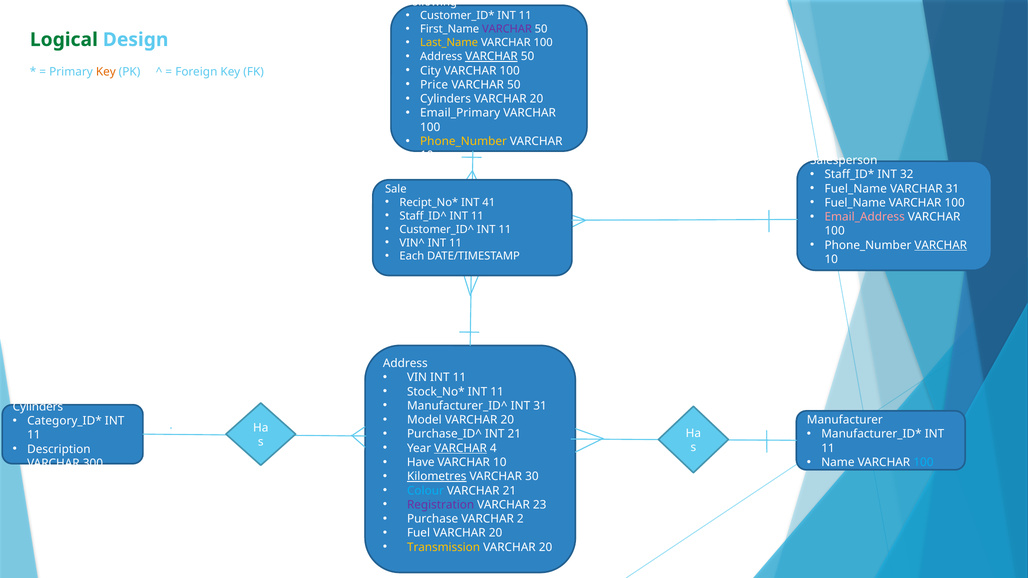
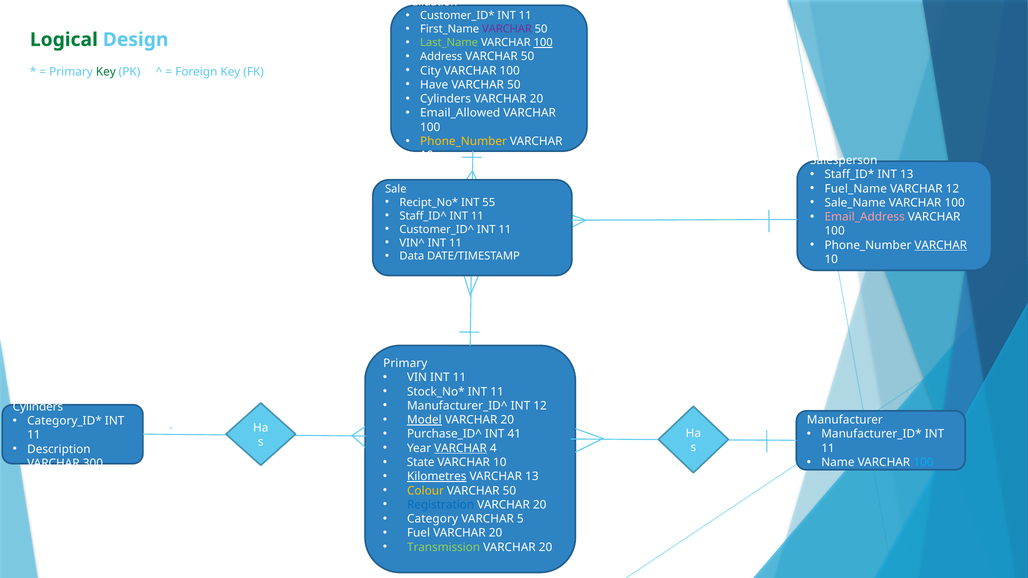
Following: Following -> Validation
Last_Name colour: yellow -> light green
100 at (543, 43) underline: none -> present
VARCHAR at (491, 57) underline: present -> none
Key at (106, 72) colour: orange -> green
Price: Price -> Have
Email_Primary: Email_Primary -> Email_Allowed
INT 32: 32 -> 13
VARCHAR 31: 31 -> 12
41: 41 -> 55
Fuel_Name at (855, 203): Fuel_Name -> Sale_Name
Each: Each -> Data
Address at (405, 364): Address -> Primary
INT 31: 31 -> 12
Model underline: none -> present
INT 21: 21 -> 41
Have: Have -> State
VARCHAR 30: 30 -> 13
Colour colour: light blue -> yellow
21 at (509, 491): 21 -> 50
Registration colour: purple -> blue
23 at (540, 505): 23 -> 20
Purchase: Purchase -> Category
2: 2 -> 5
Transmission colour: yellow -> light green
